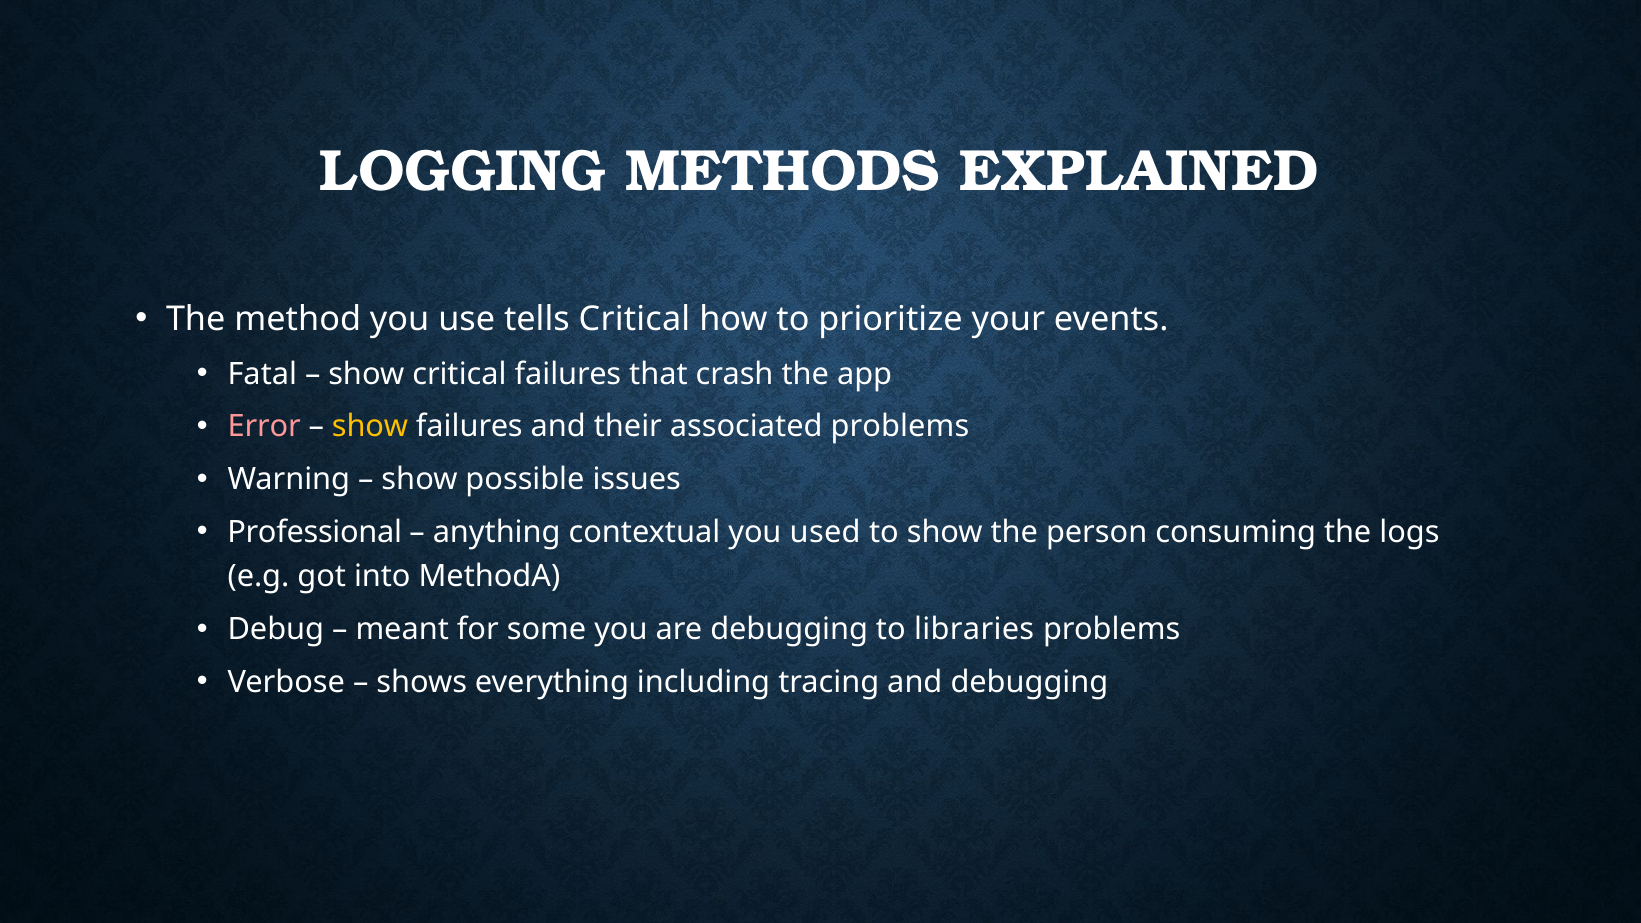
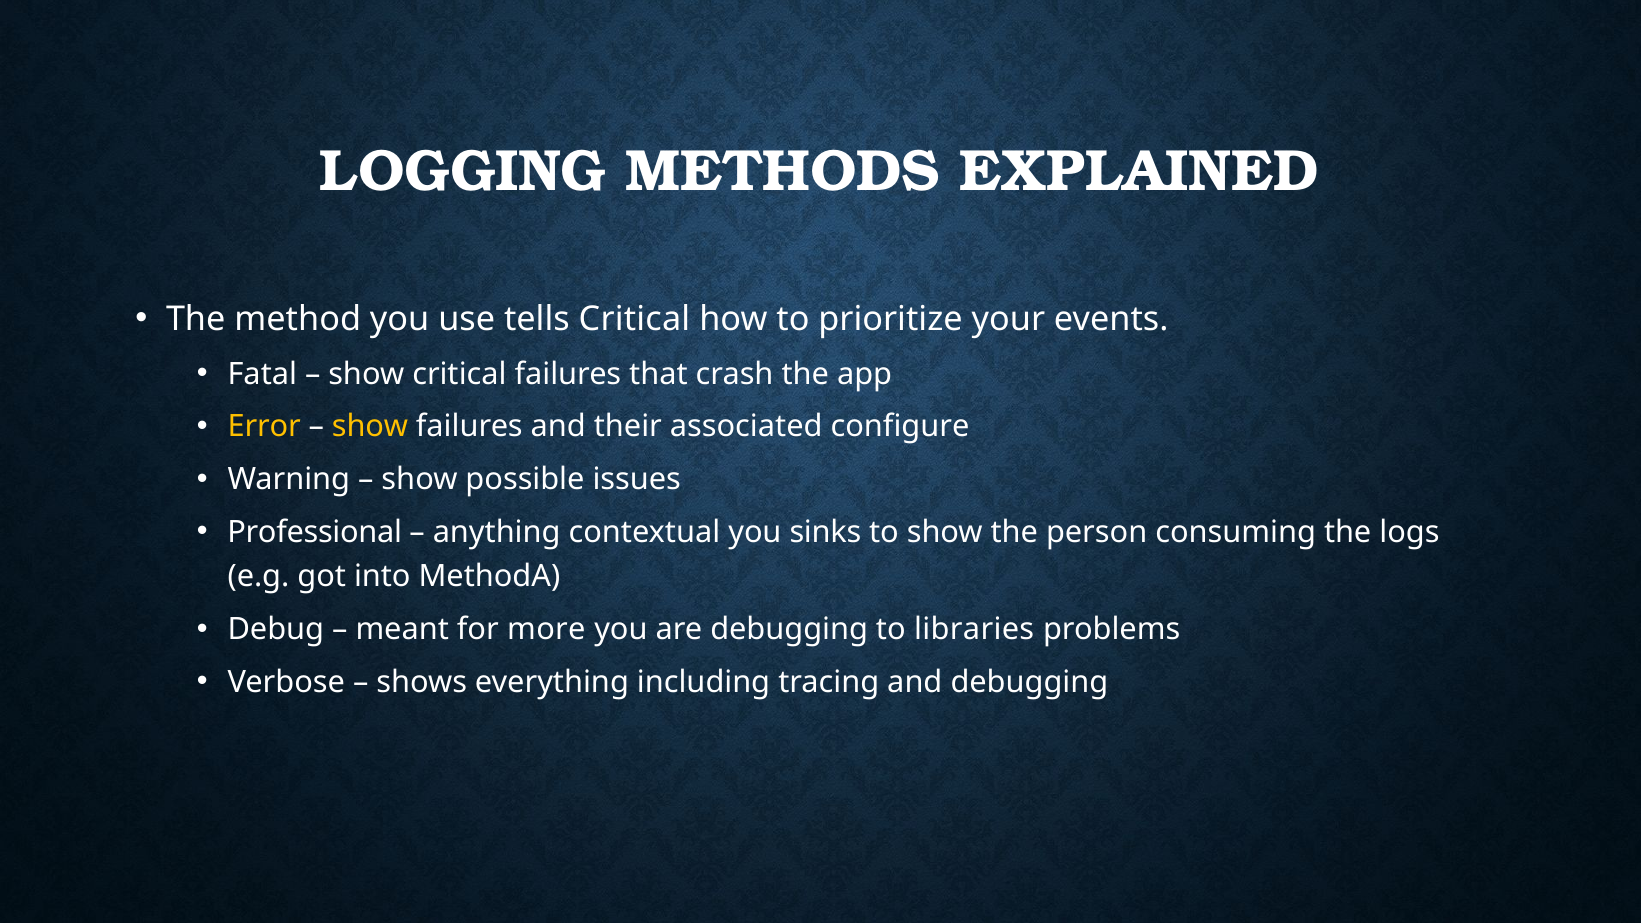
Error colour: pink -> yellow
associated problems: problems -> configure
used: used -> sinks
some: some -> more
